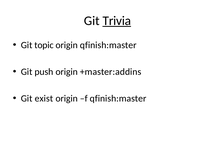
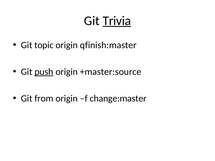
push underline: none -> present
+master:addins: +master:addins -> +master:source
exist: exist -> from
f qfinish:master: qfinish:master -> change:master
